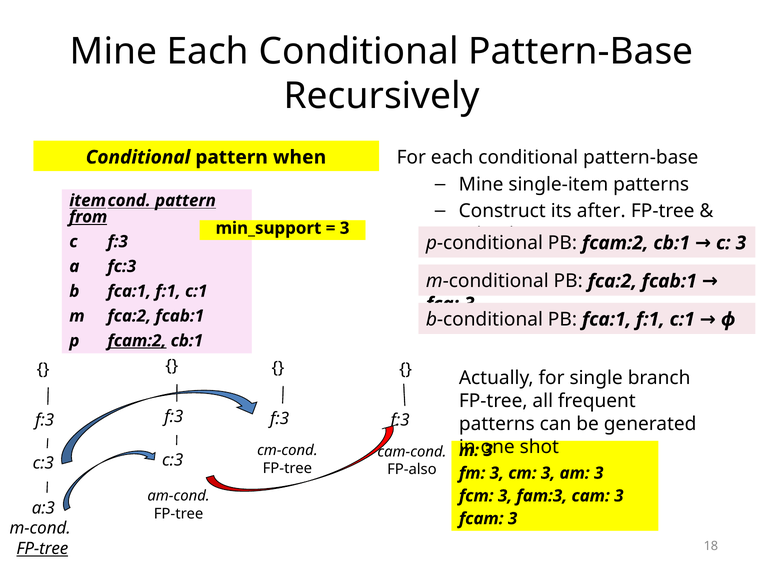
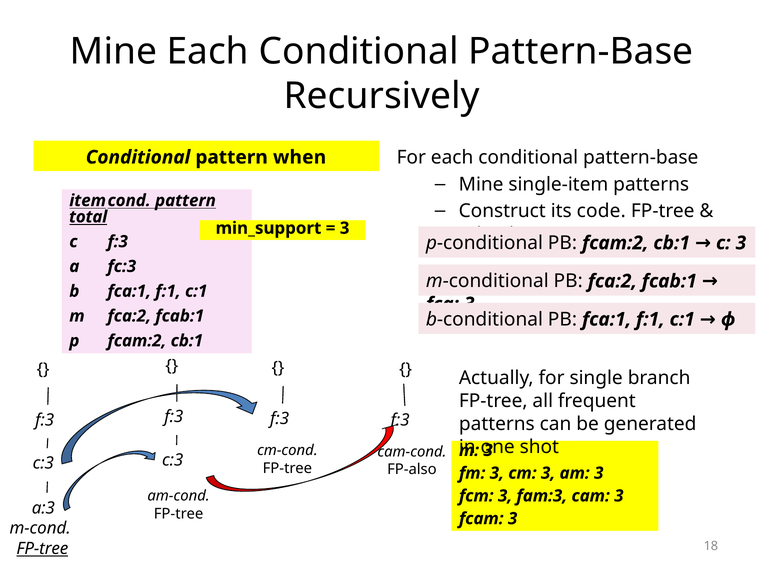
after: after -> code
from: from -> total
fcam:2 at (137, 341) underline: present -> none
